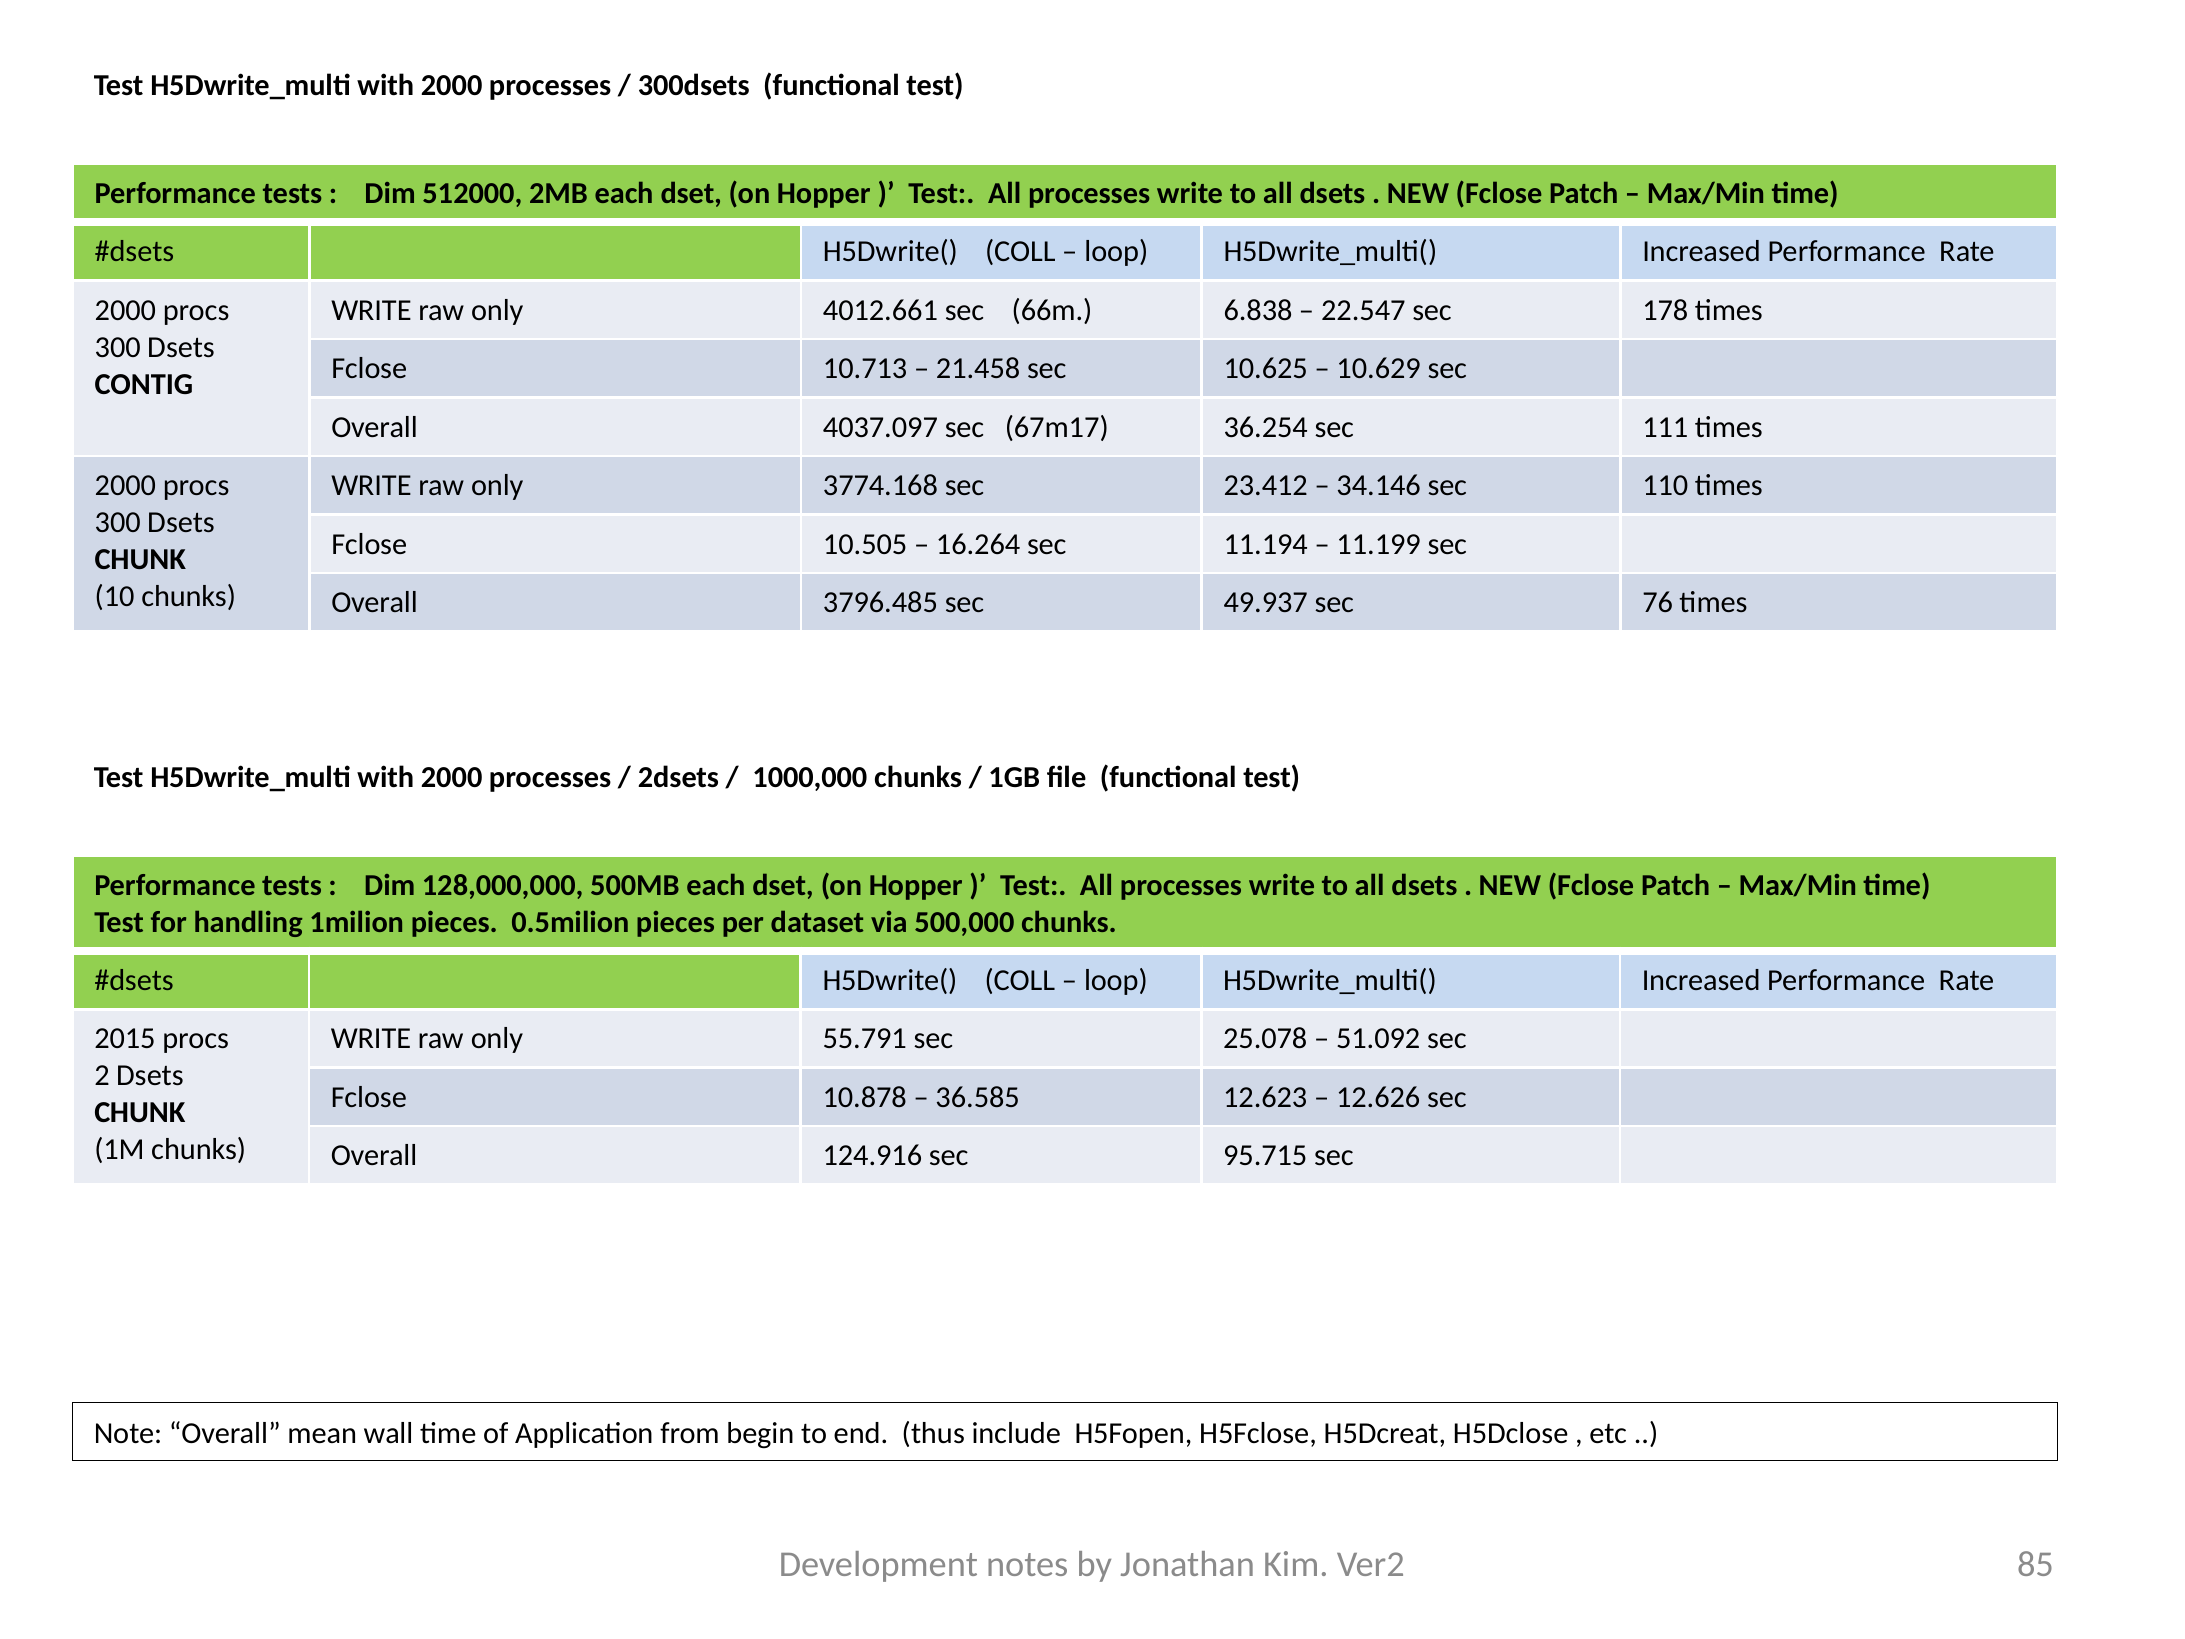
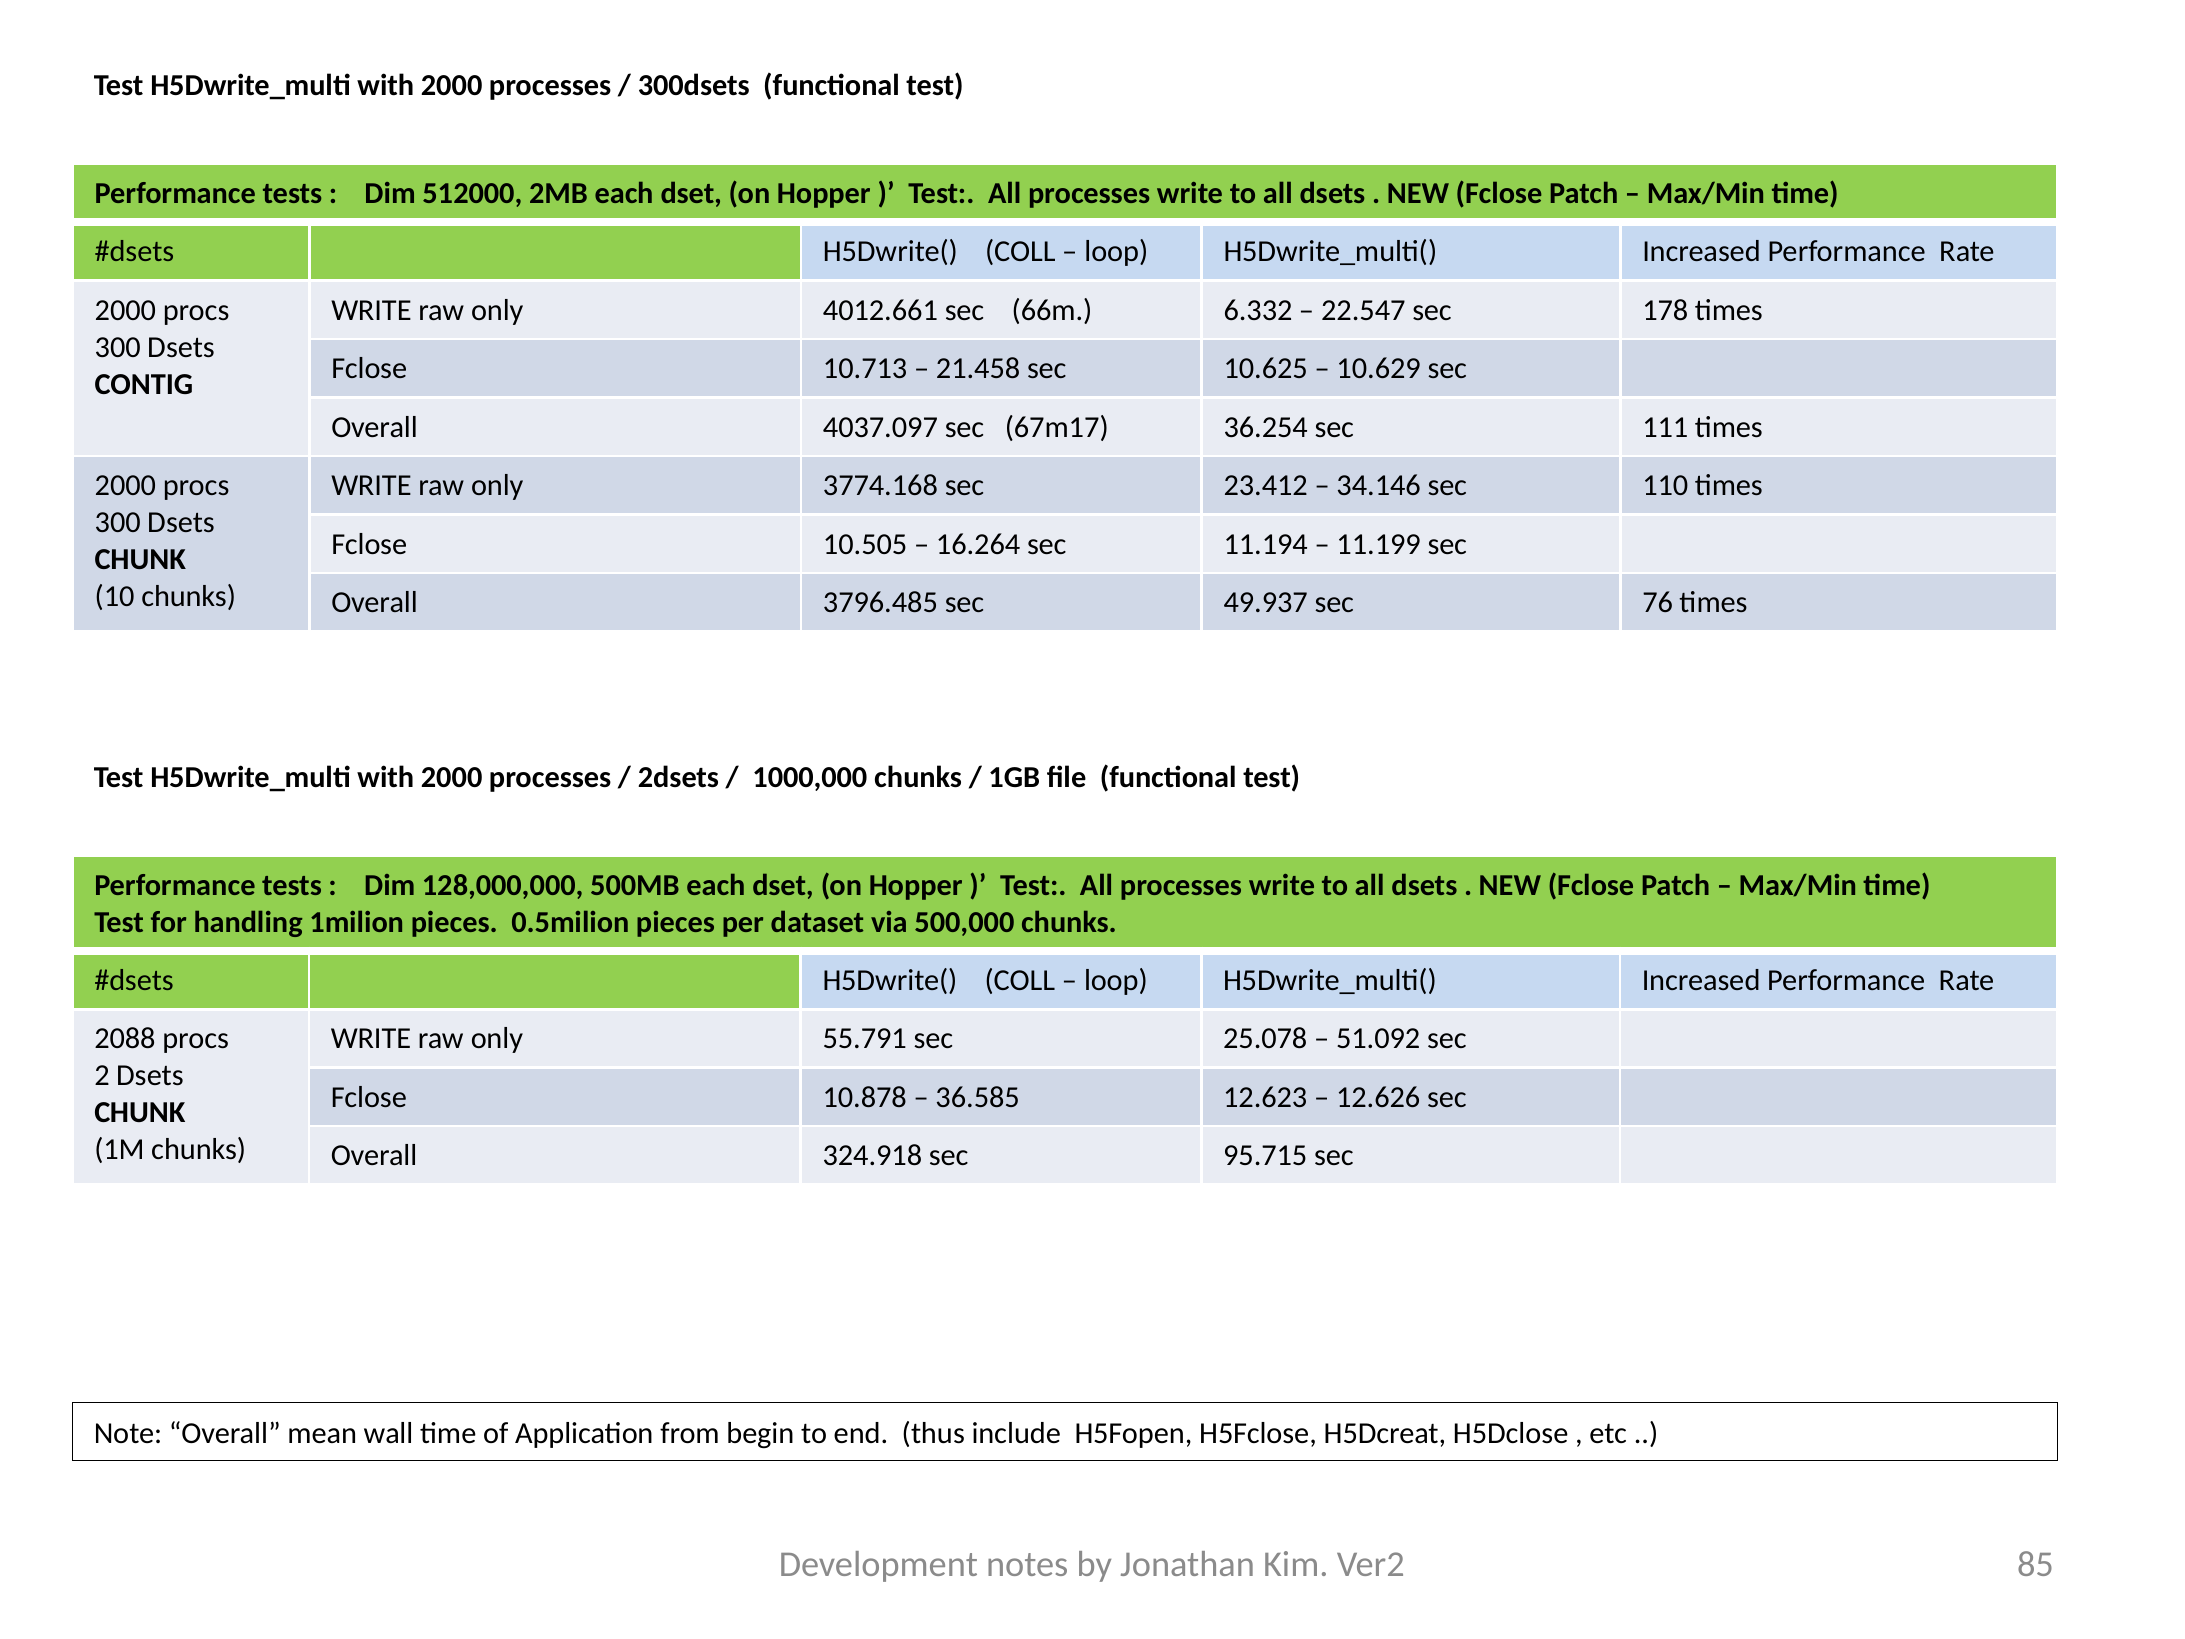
6.838: 6.838 -> 6.332
2015: 2015 -> 2088
124.916: 124.916 -> 324.918
